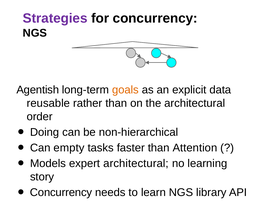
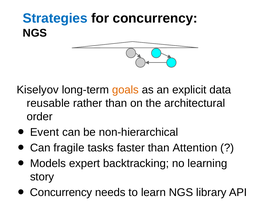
Strategies colour: purple -> blue
Agentish: Agentish -> Kiselyov
Doing: Doing -> Event
empty: empty -> fragile
expert architectural: architectural -> backtracking
